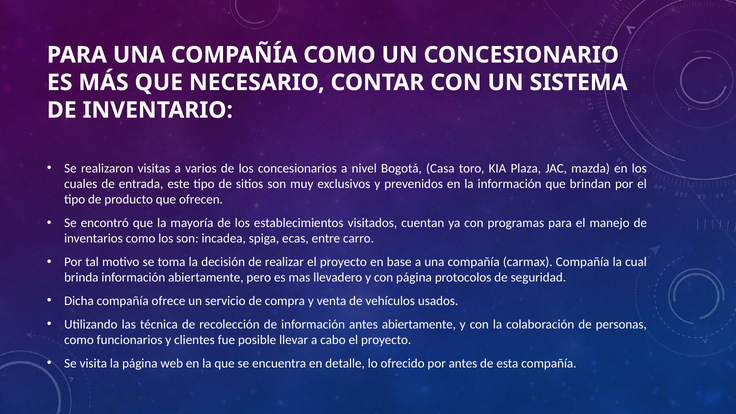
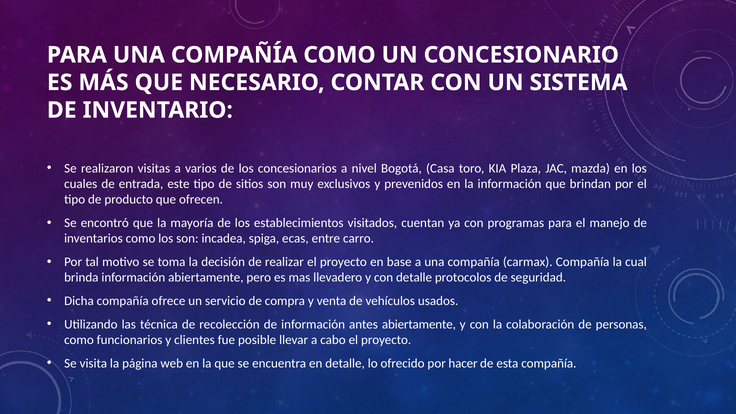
con página: página -> detalle
por antes: antes -> hacer
